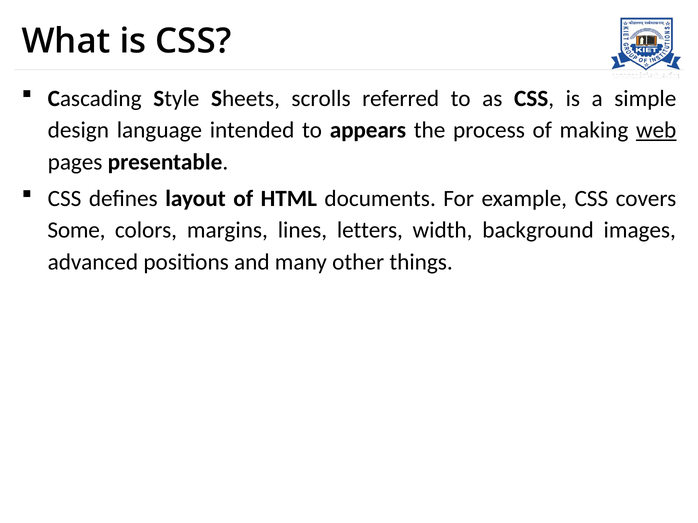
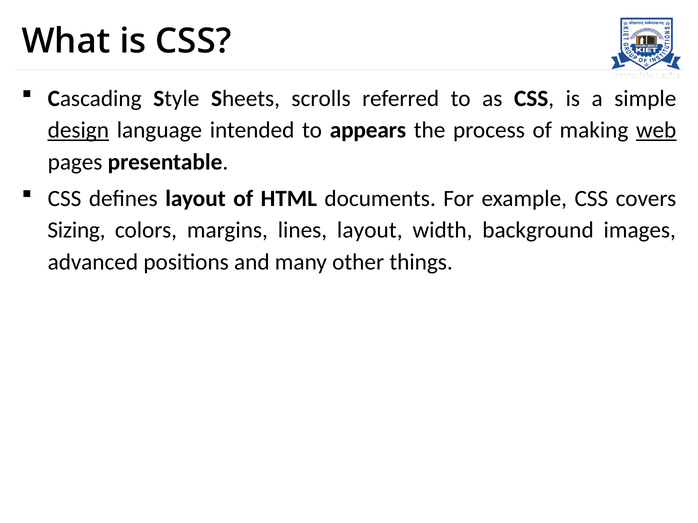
design underline: none -> present
Some: Some -> Sizing
lines letters: letters -> layout
